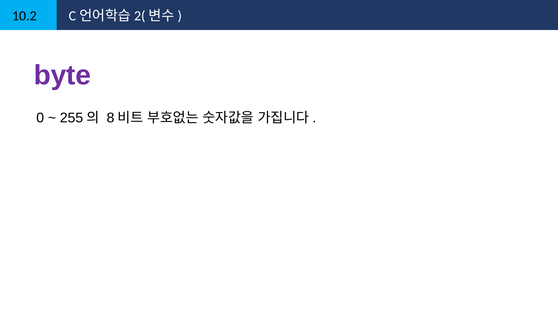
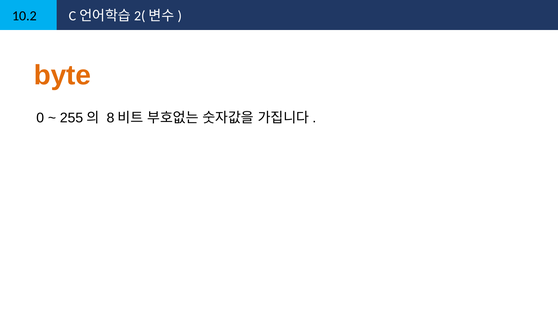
byte colour: purple -> orange
